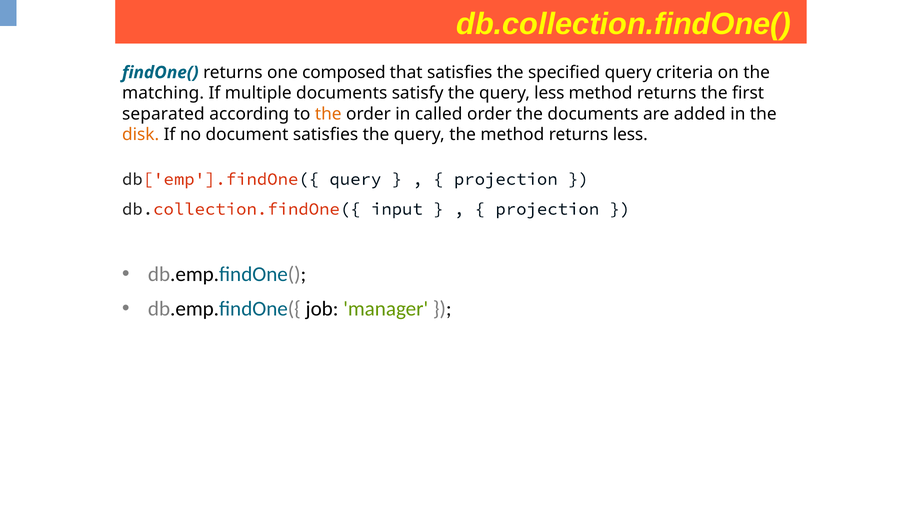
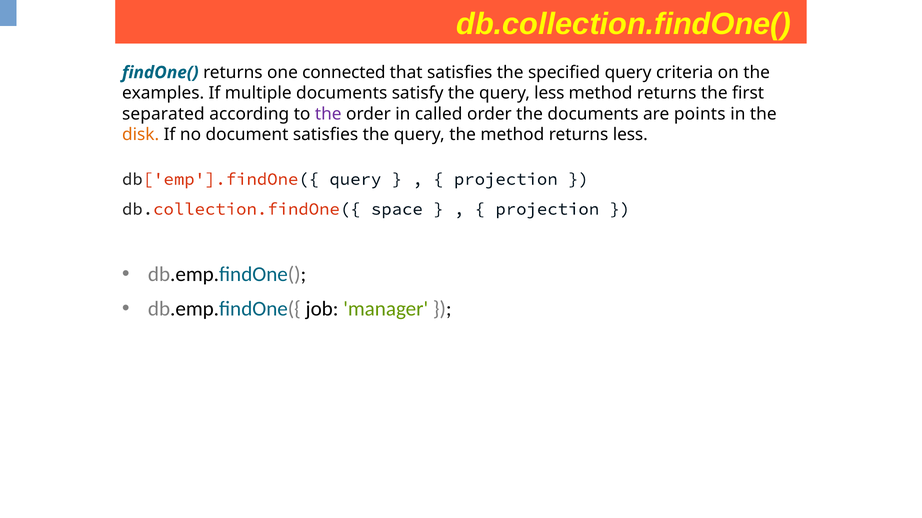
composed: composed -> connected
matching: matching -> examples
the at (328, 114) colour: orange -> purple
added: added -> points
input: input -> space
